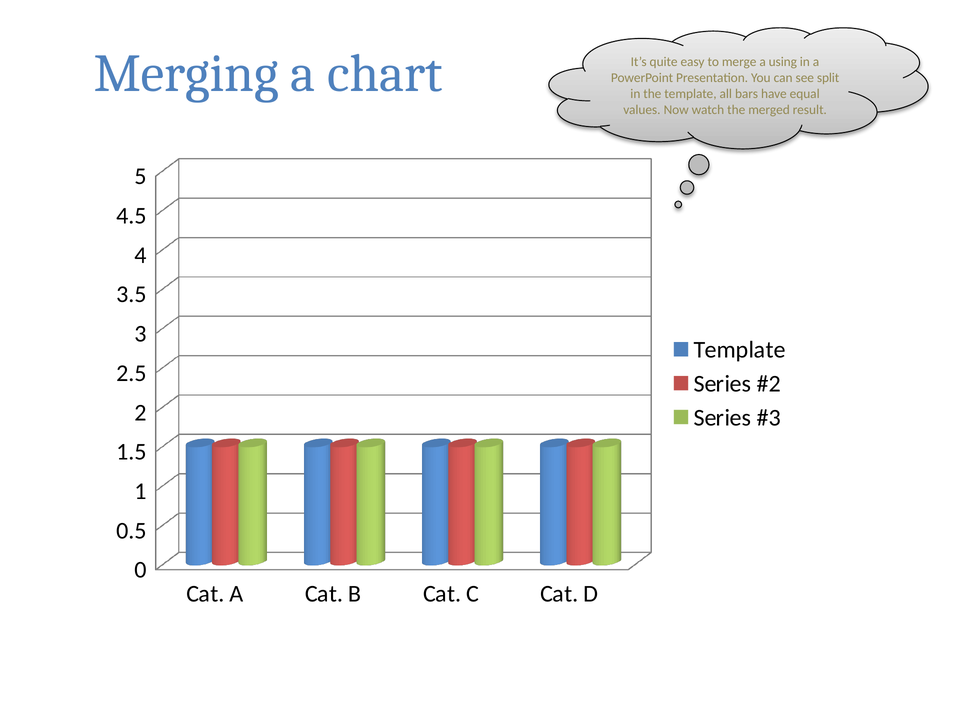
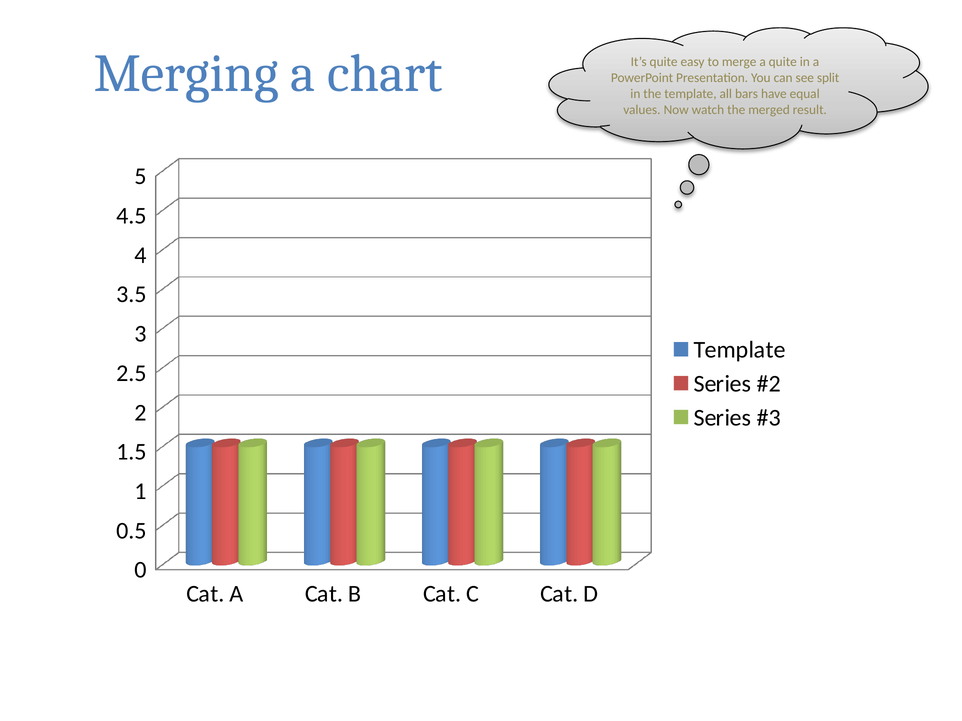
a using: using -> quite
